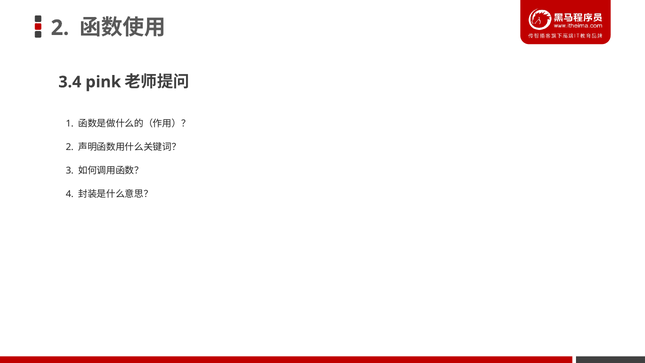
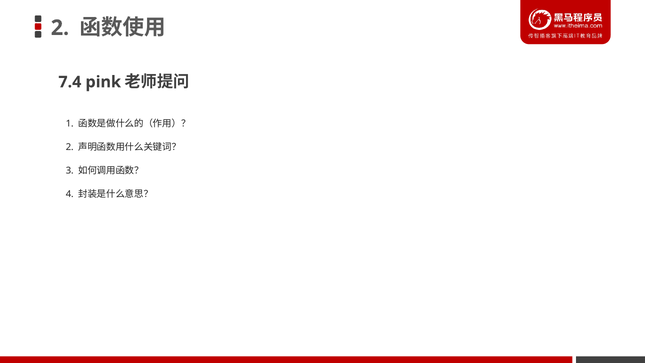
3.4: 3.4 -> 7.4
